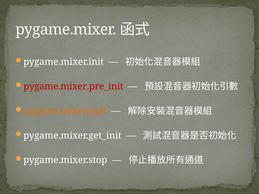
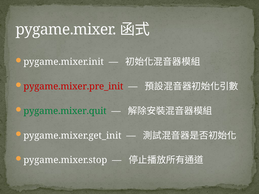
pygame.mixer.quit colour: orange -> green
